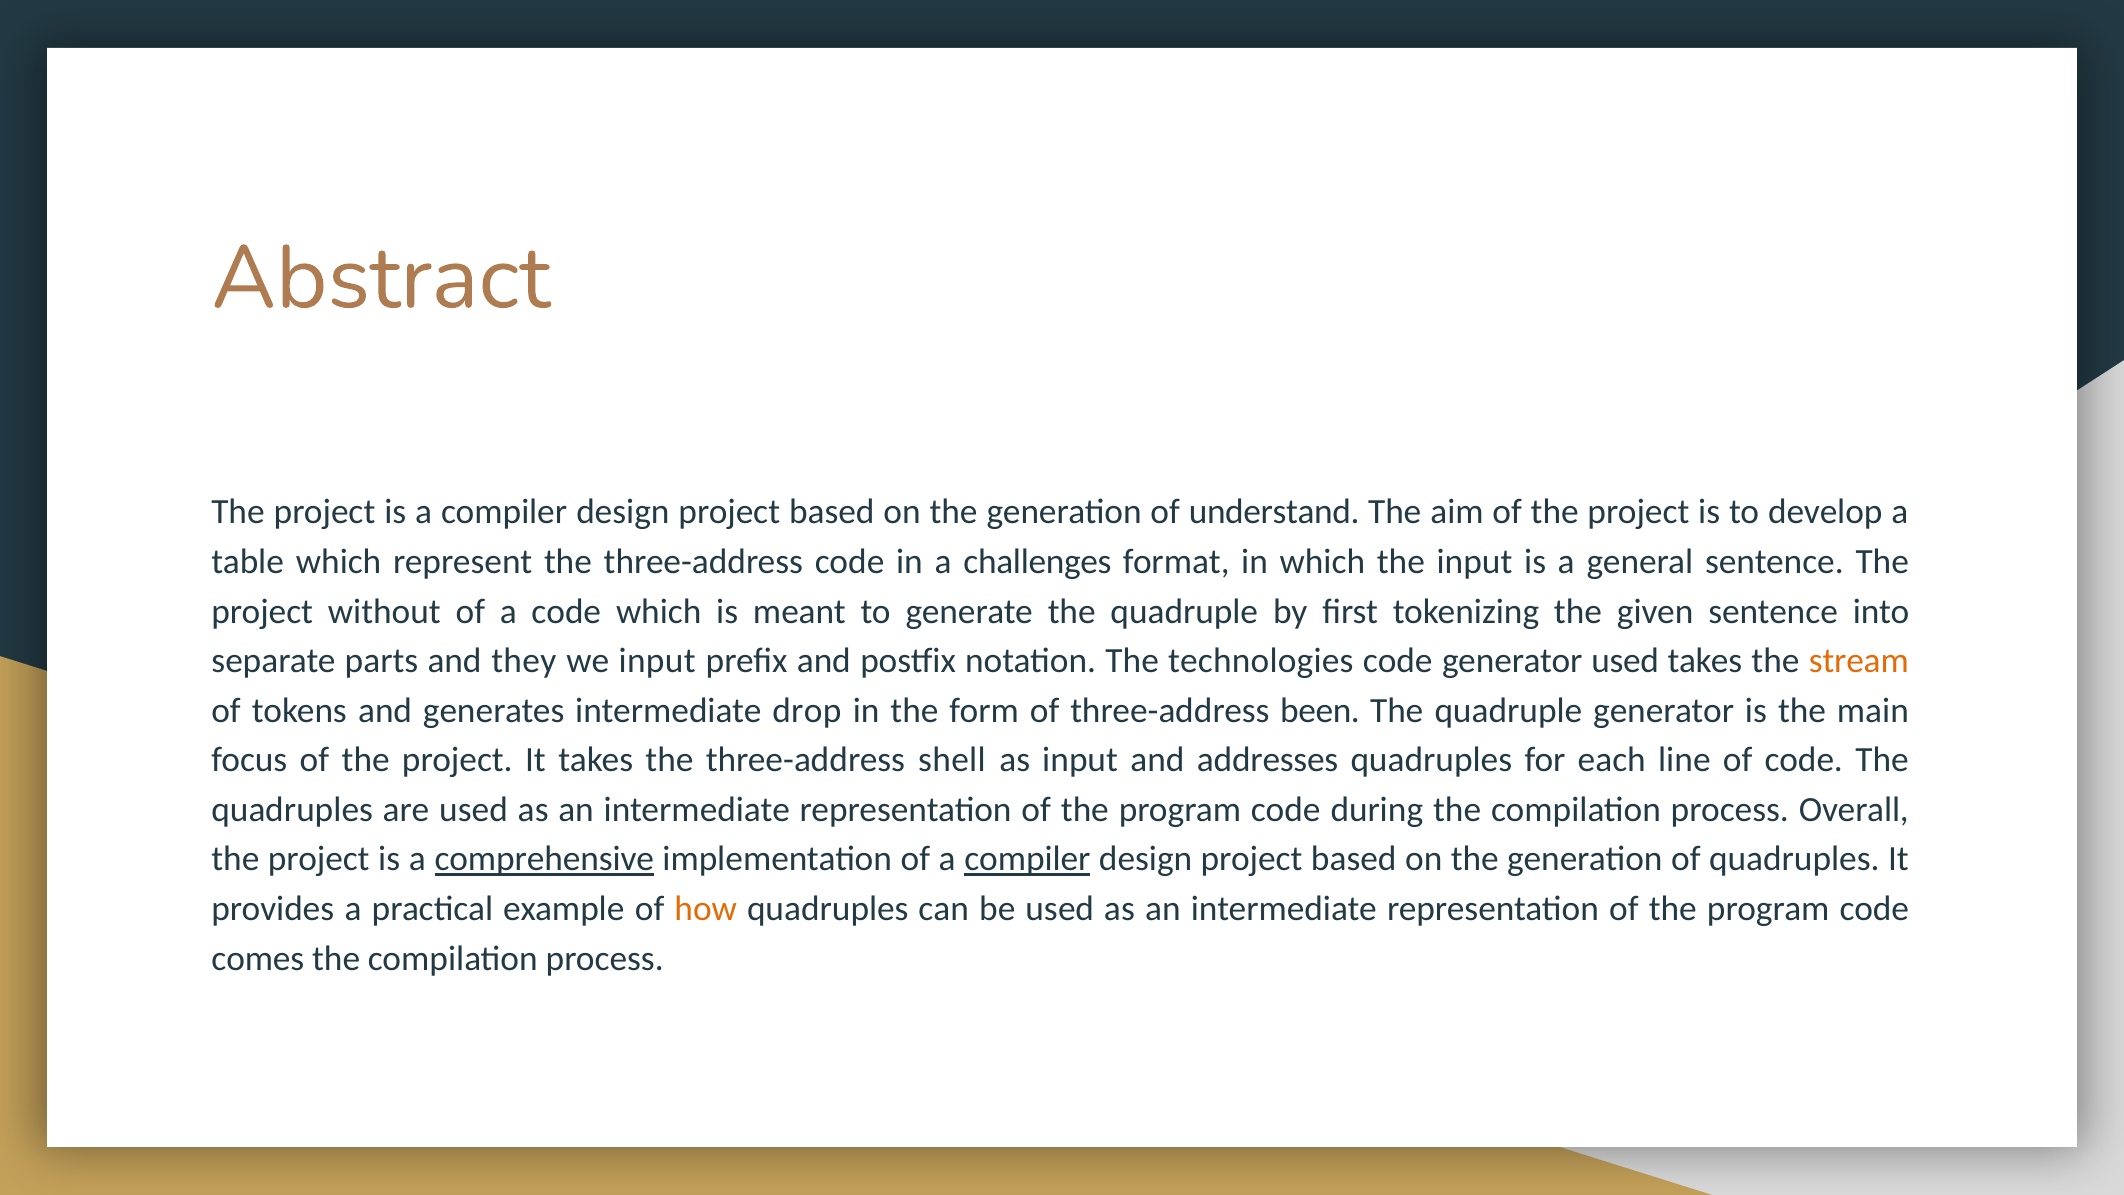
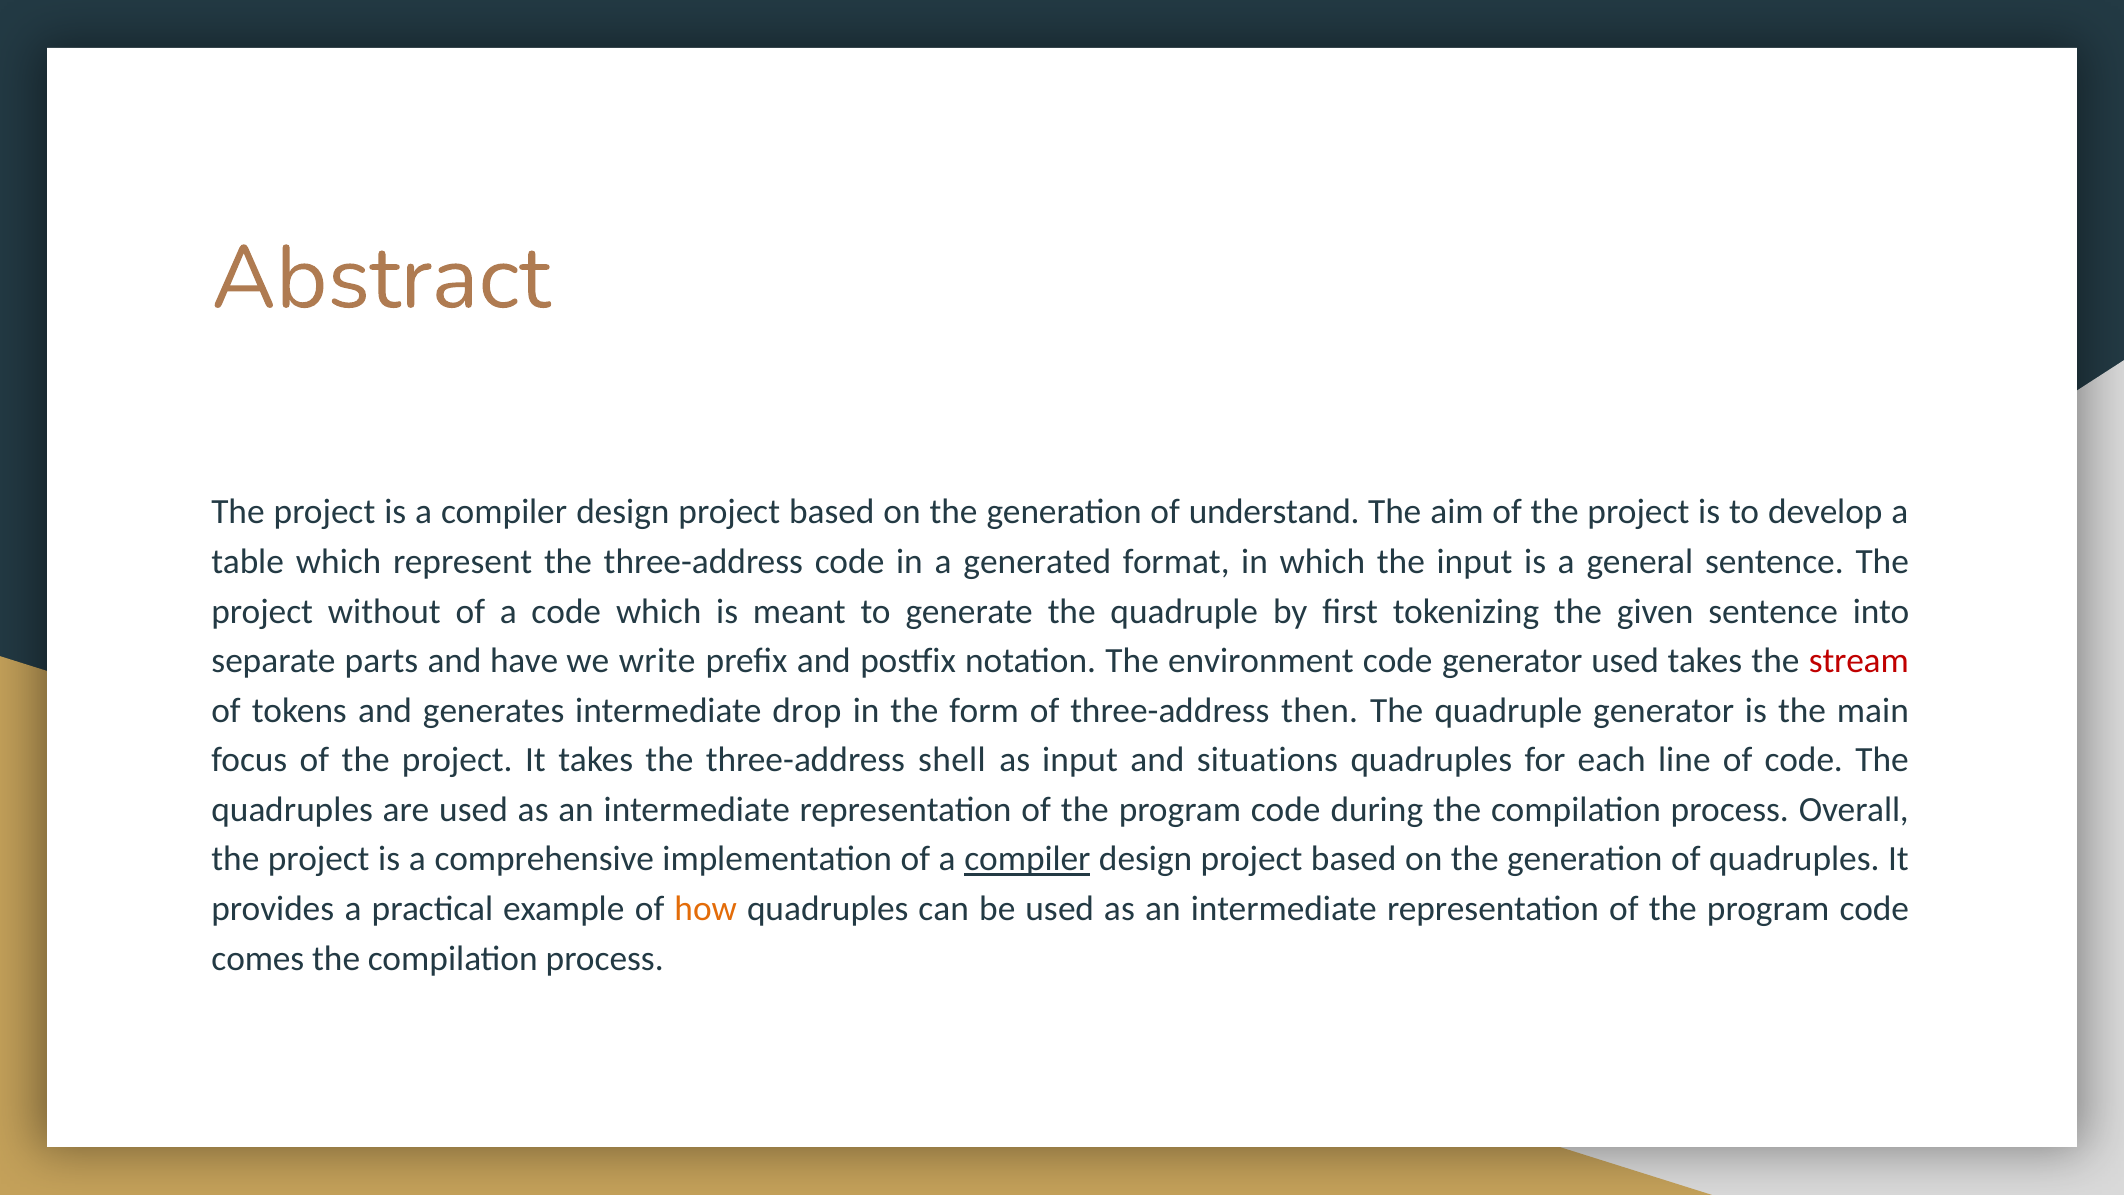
challenges: challenges -> generated
they: they -> have
we input: input -> write
technologies: technologies -> environment
stream colour: orange -> red
been: been -> then
addresses: addresses -> situations
comprehensive underline: present -> none
